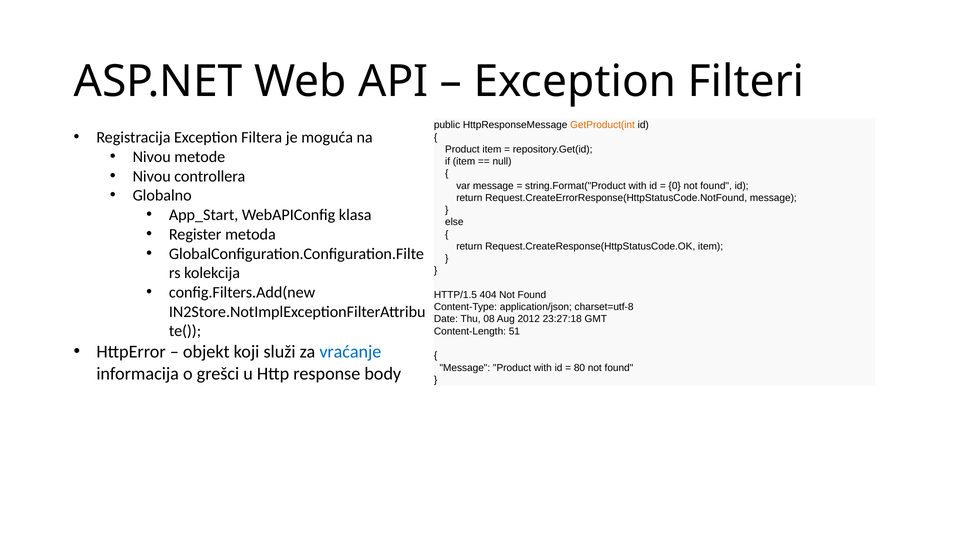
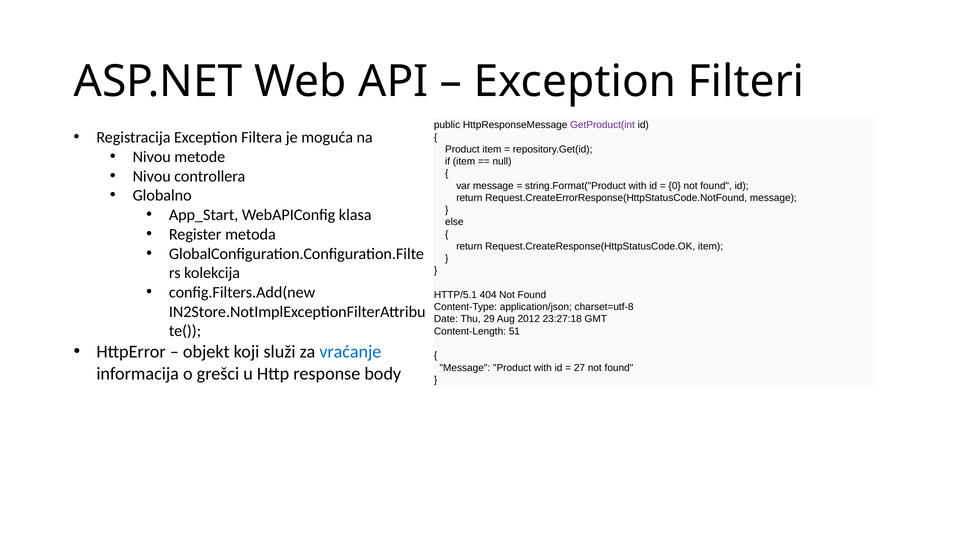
GetProduct(int colour: orange -> purple
HTTP/1.5: HTTP/1.5 -> HTTP/5.1
08: 08 -> 29
80: 80 -> 27
